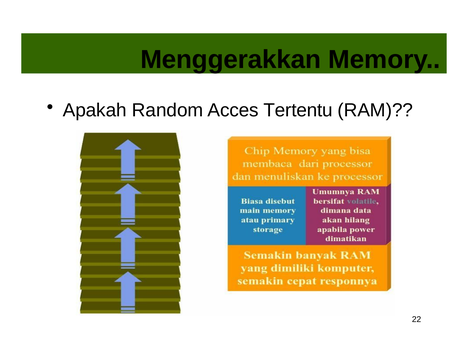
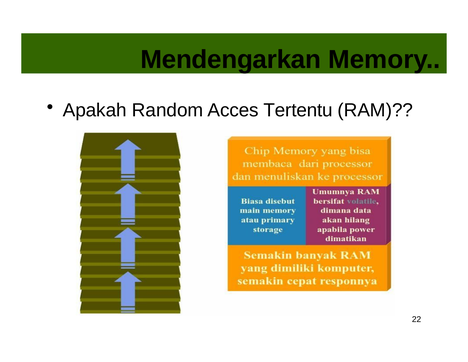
Menggerakkan: Menggerakkan -> Mendengarkan
